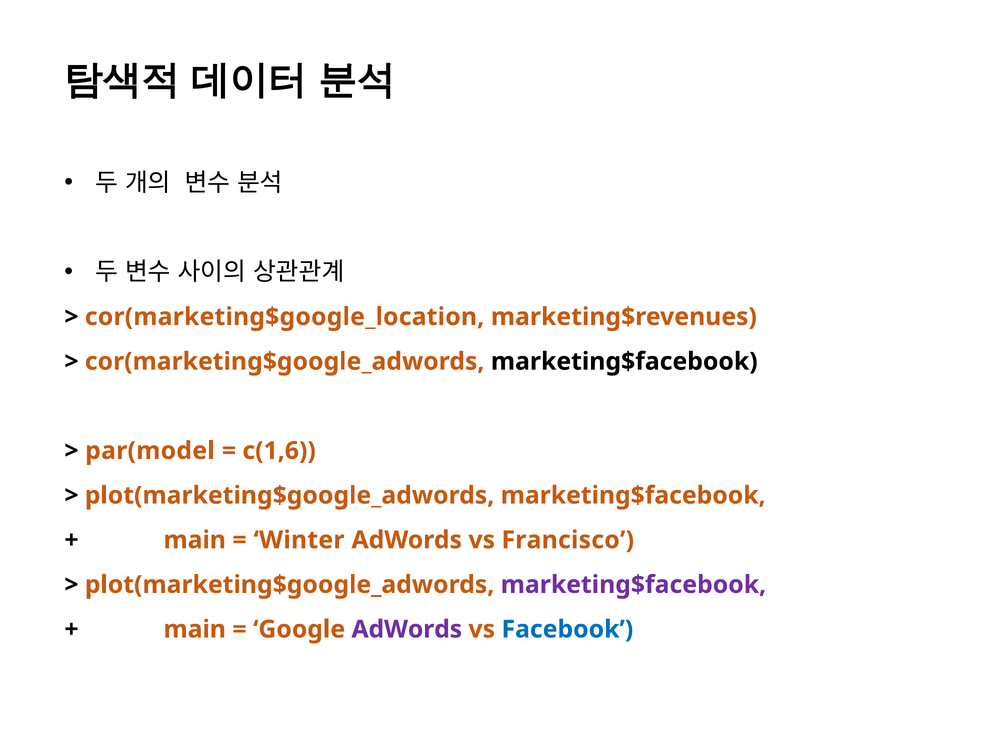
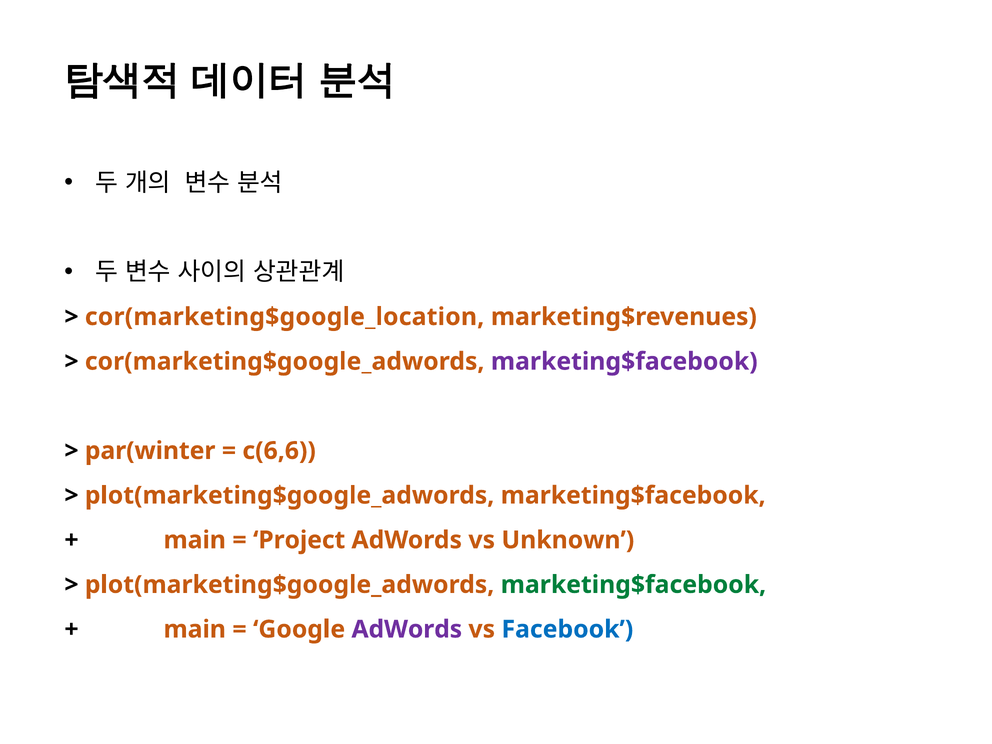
marketing$facebook at (624, 362) colour: black -> purple
par(model: par(model -> par(winter
c(1,6: c(1,6 -> c(6,6
Winter: Winter -> Project
Francisco: Francisco -> Unknown
marketing$facebook at (633, 585) colour: purple -> green
